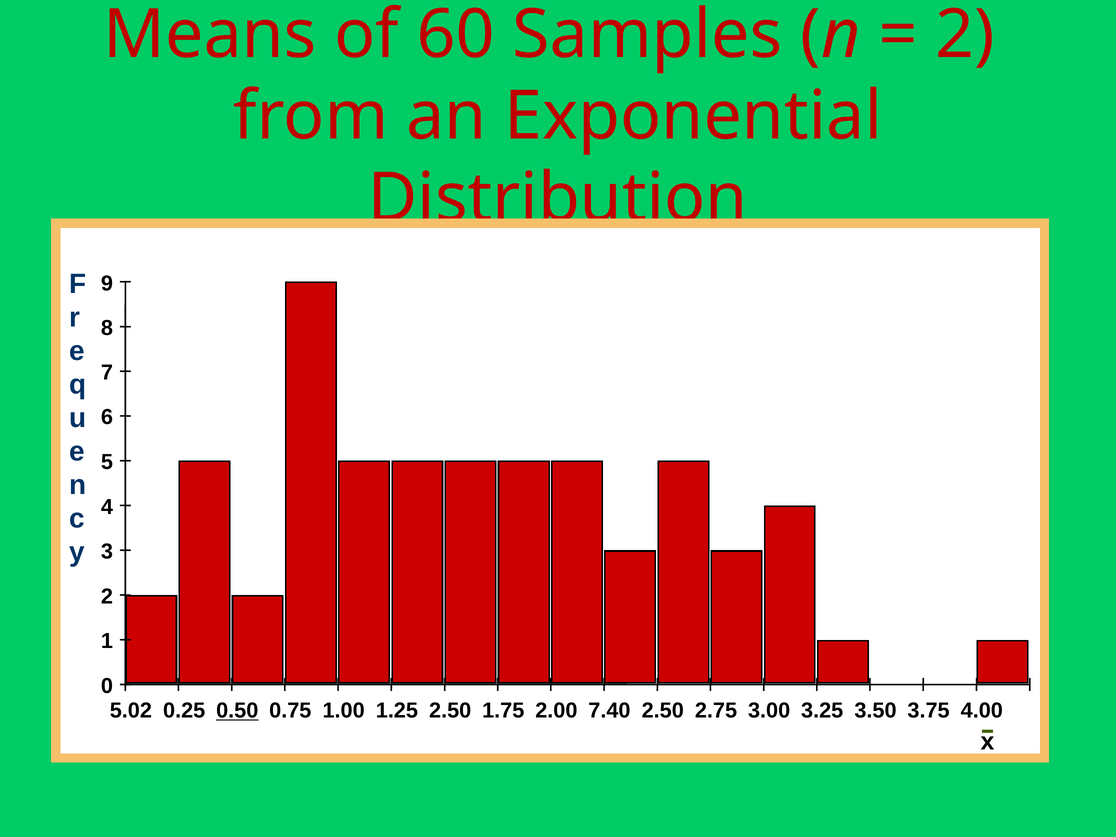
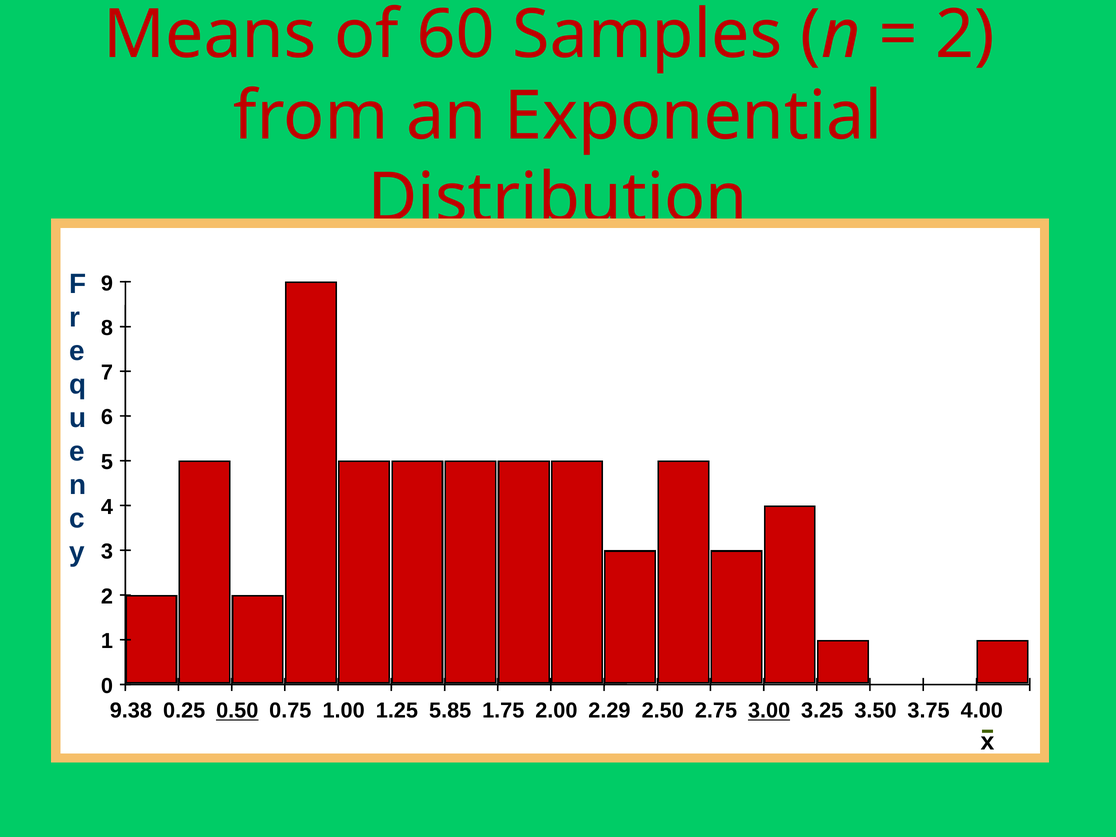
5.02: 5.02 -> 9.38
1.25 2.50: 2.50 -> 5.85
7.40: 7.40 -> 2.29
3.00 underline: none -> present
